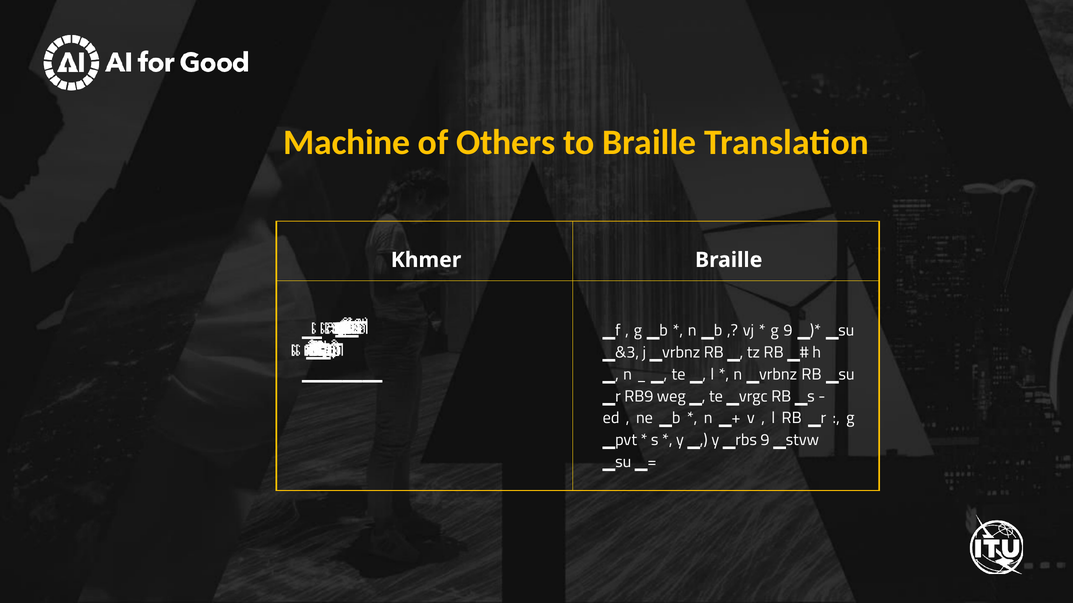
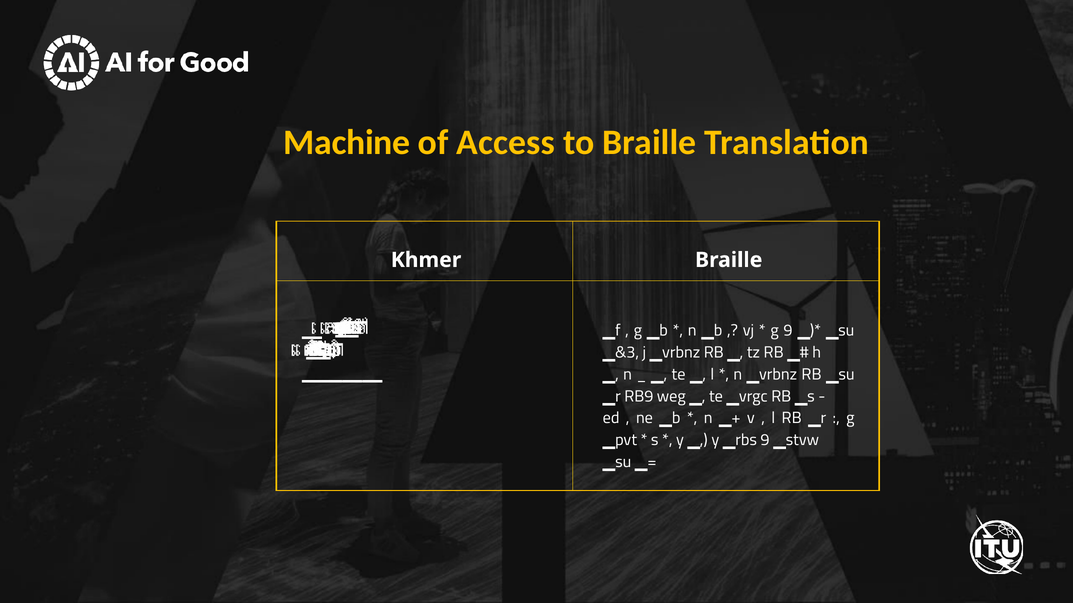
Others: Others -> Access
